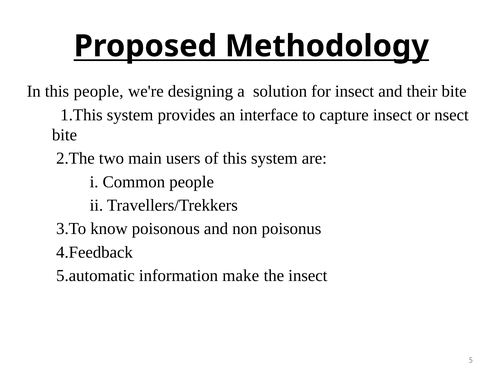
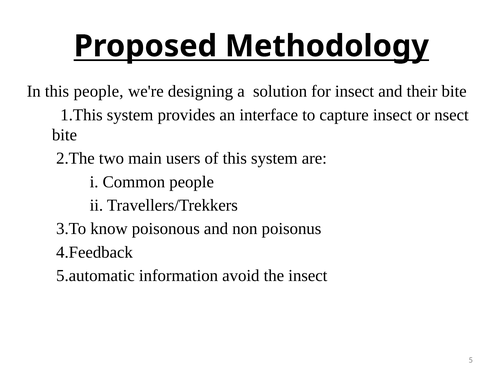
make: make -> avoid
